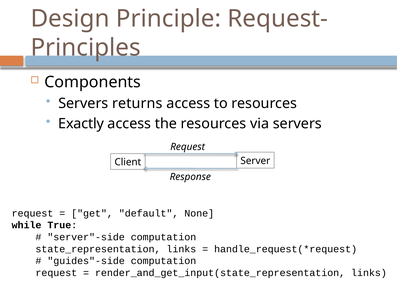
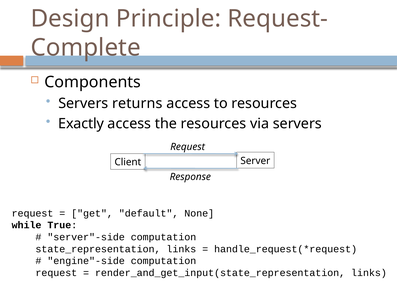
Principles: Principles -> Complete
guides"-side: guides"-side -> engine"-side
